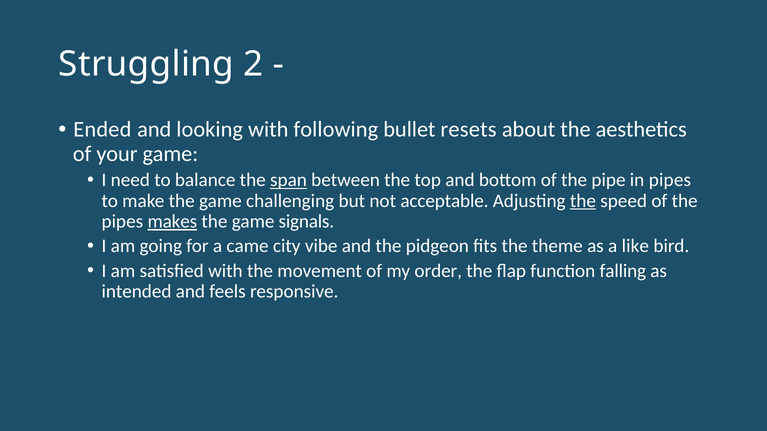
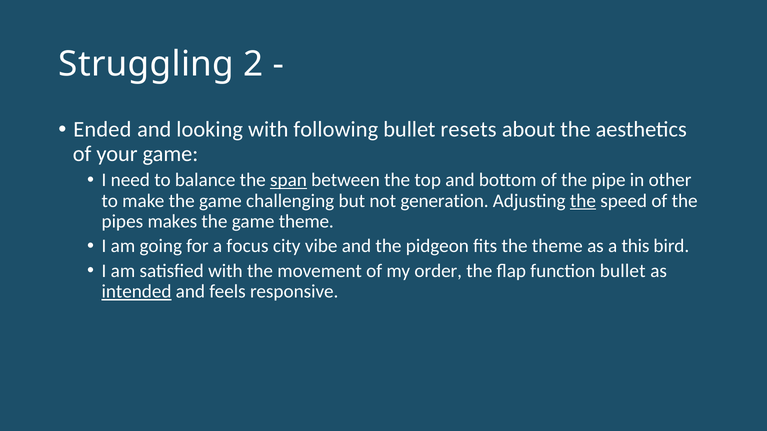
in pipes: pipes -> other
acceptable: acceptable -> generation
makes underline: present -> none
game signals: signals -> theme
came: came -> focus
like: like -> this
function falling: falling -> bullet
intended underline: none -> present
